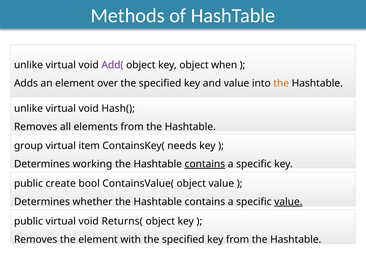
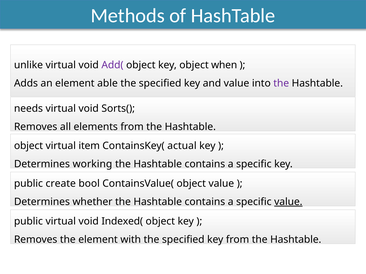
over: over -> able
the at (281, 84) colour: orange -> purple
unlike at (28, 109): unlike -> needs
Hash(: Hash( -> Sorts(
group at (28, 146): group -> object
needs: needs -> actual
contains at (205, 164) underline: present -> none
Returns(: Returns( -> Indexed(
